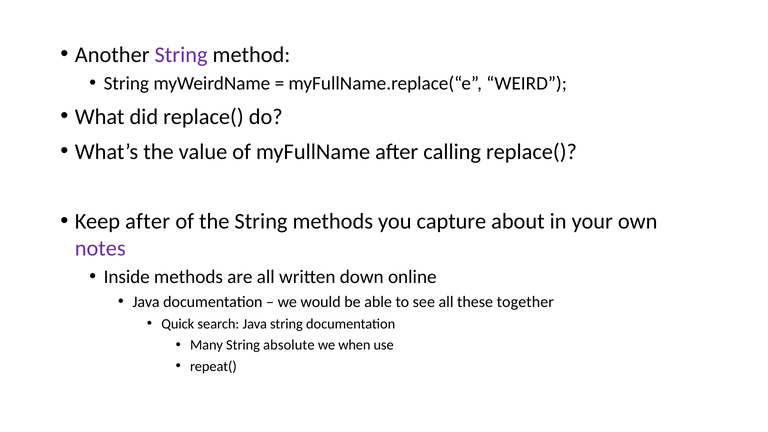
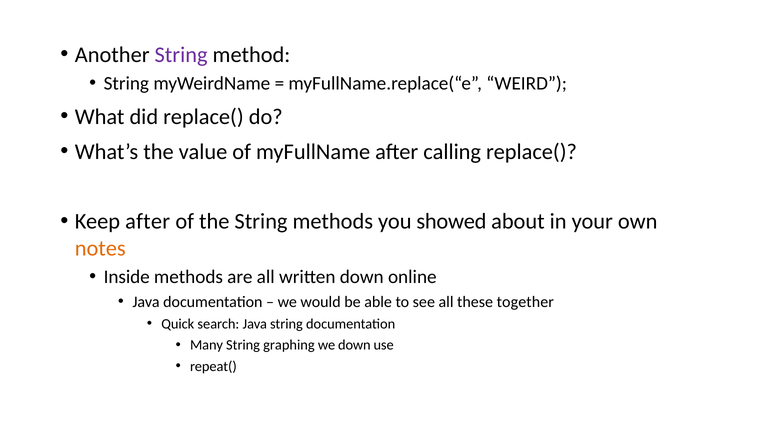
capture: capture -> showed
notes colour: purple -> orange
absolute: absolute -> graphing
we when: when -> down
